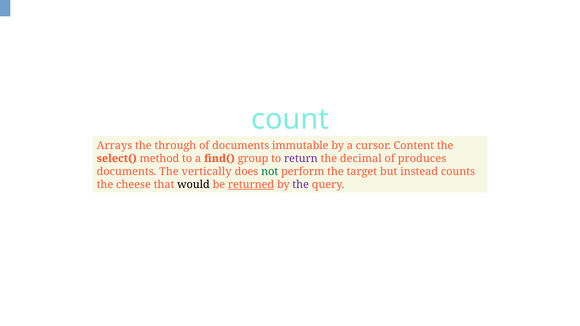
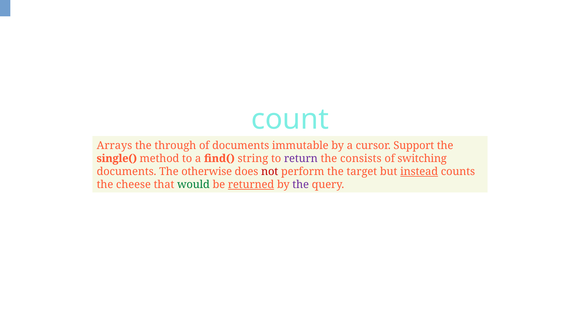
Content: Content -> Support
select(: select( -> single(
group: group -> string
decimal: decimal -> consists
produces: produces -> switching
vertically: vertically -> otherwise
not colour: green -> red
instead underline: none -> present
would colour: black -> green
